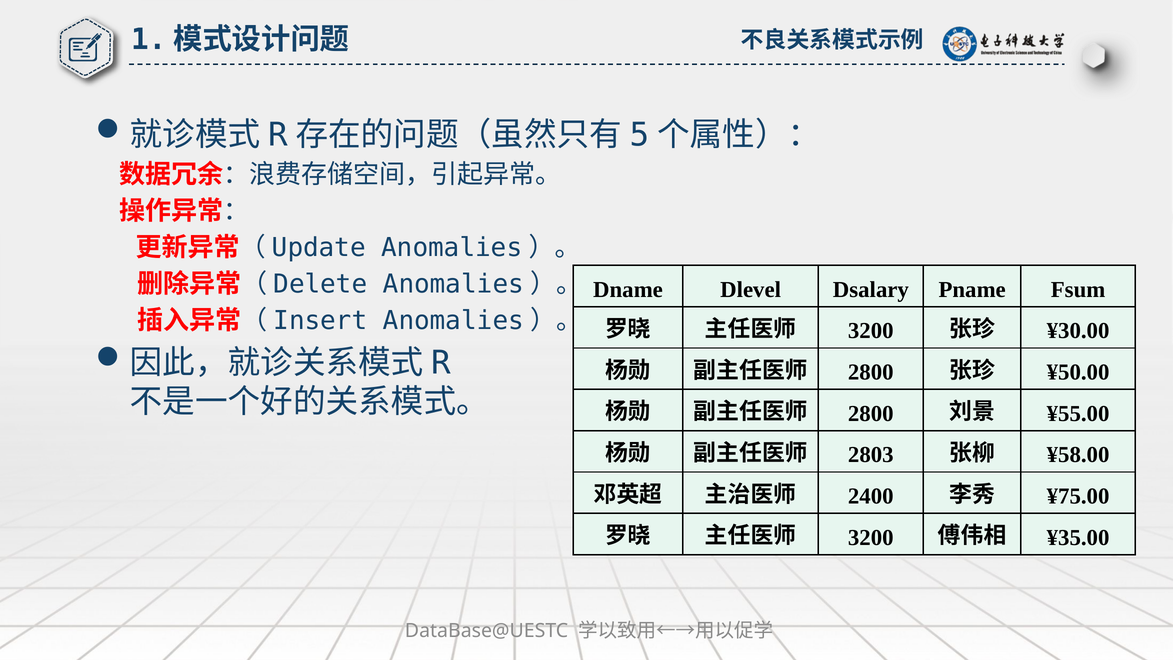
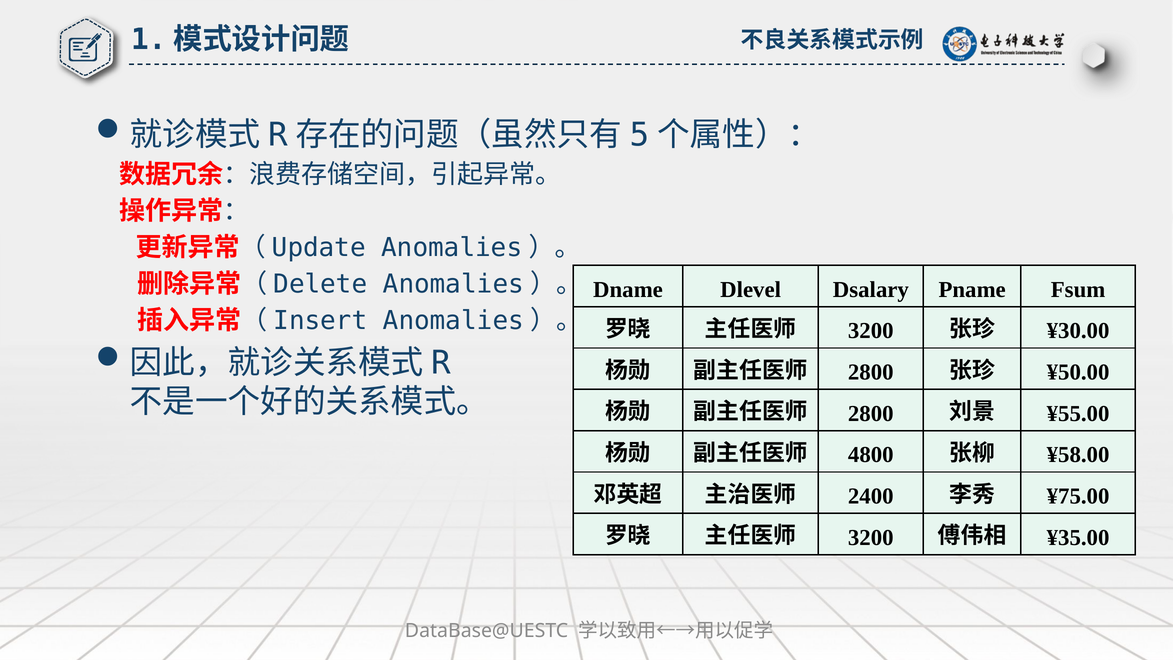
2803: 2803 -> 4800
